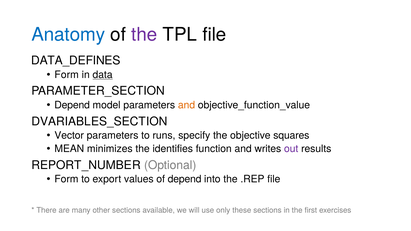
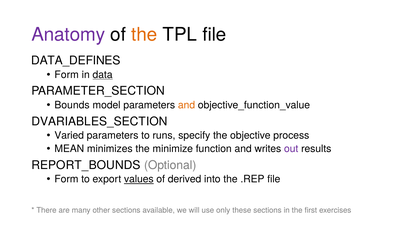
Anatomy colour: blue -> purple
the at (144, 35) colour: purple -> orange
Depend at (72, 105): Depend -> Bounds
Vector: Vector -> Varied
squares: squares -> process
identifies: identifies -> minimize
REPORT_NUMBER: REPORT_NUMBER -> REPORT_BOUNDS
values underline: none -> present
of depend: depend -> derived
